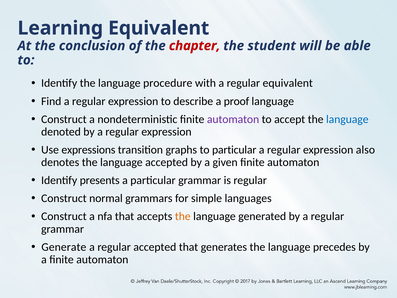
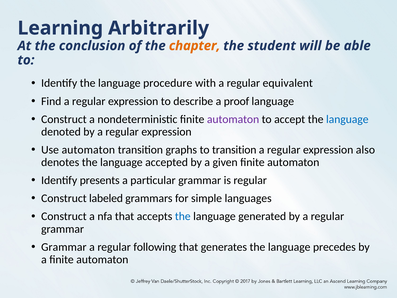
Learning Equivalent: Equivalent -> Arbitrarily
chapter colour: red -> orange
Use expressions: expressions -> automaton
to particular: particular -> transition
normal: normal -> labeled
the at (183, 216) colour: orange -> blue
Generate at (64, 247): Generate -> Grammar
regular accepted: accepted -> following
